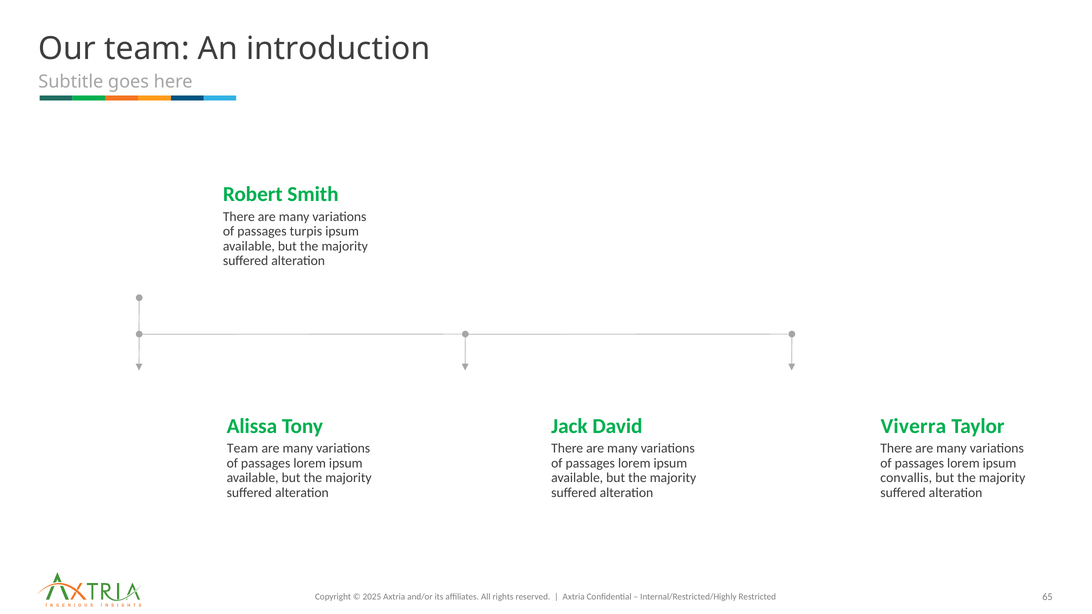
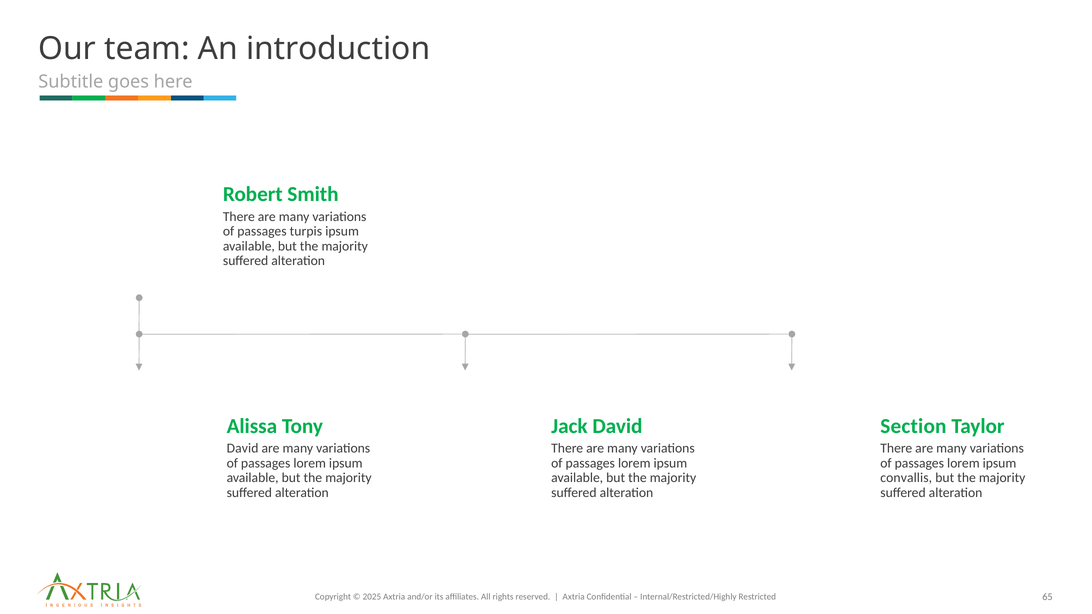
Viverra: Viverra -> Section
Team at (243, 449): Team -> David
